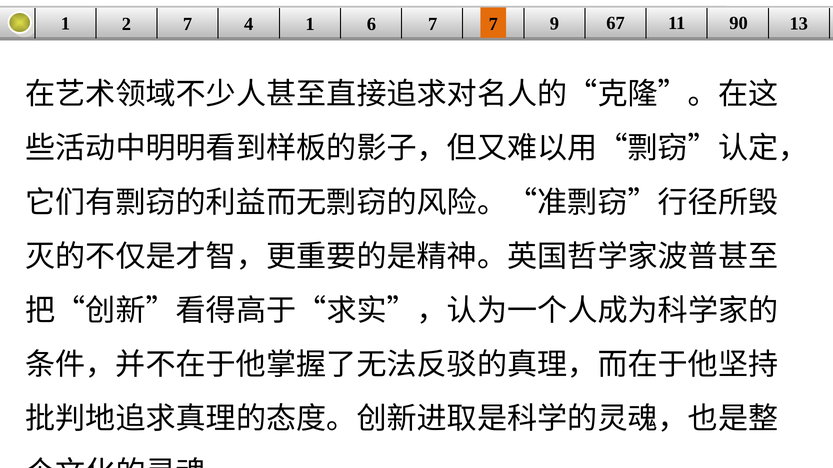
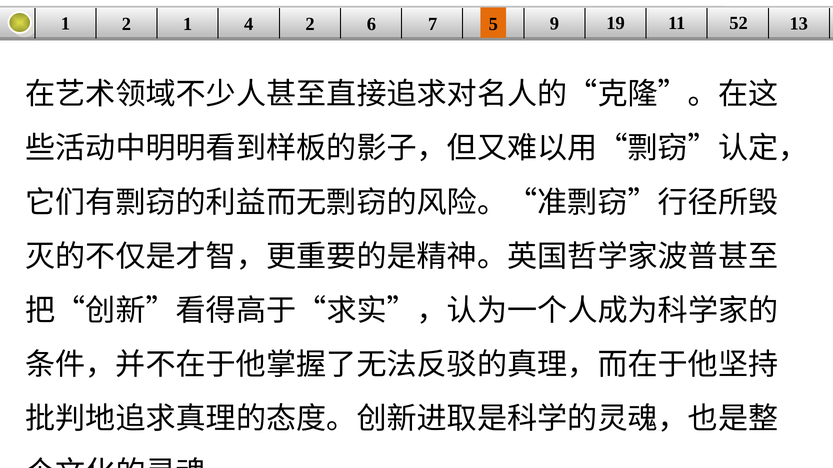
90: 90 -> 52
2 7: 7 -> 1
4 1: 1 -> 2
7 7: 7 -> 5
67: 67 -> 19
